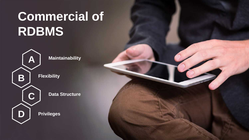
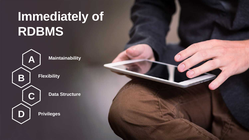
Commercial: Commercial -> Immediately
